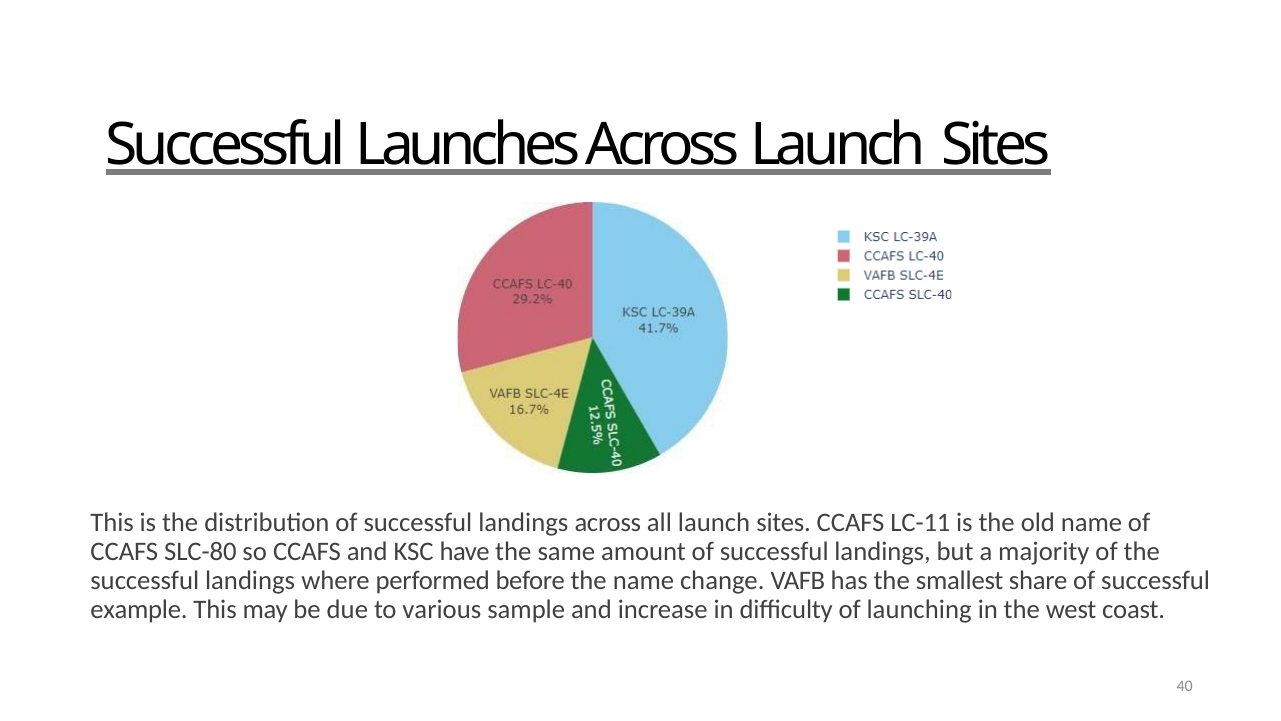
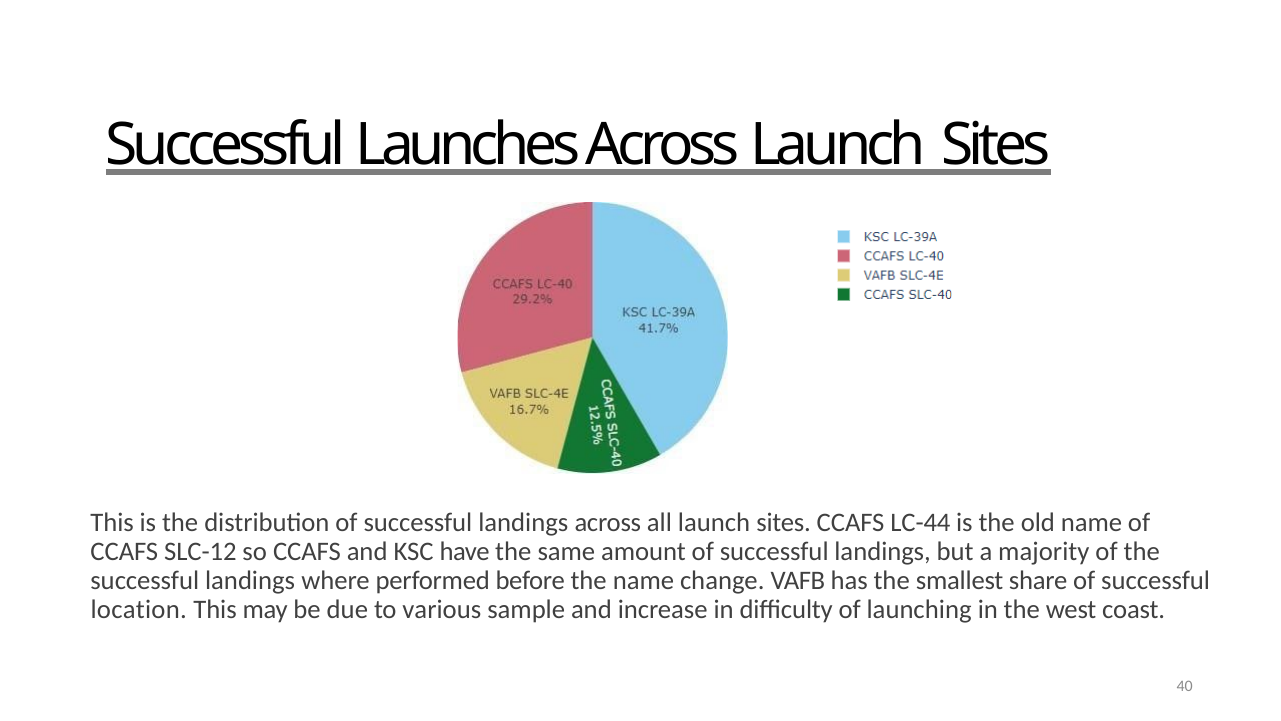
LC-11: LC-11 -> LC-44
SLC-80: SLC-80 -> SLC-12
example: example -> location
